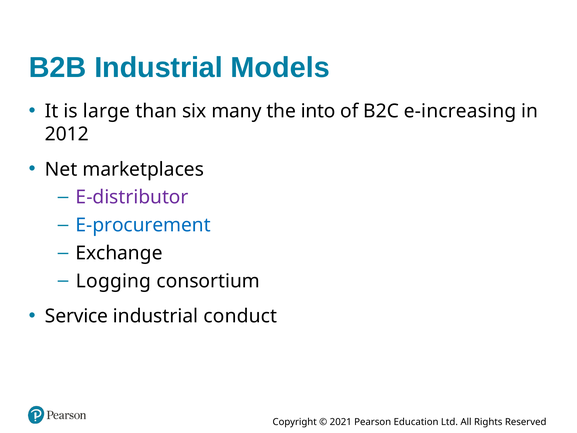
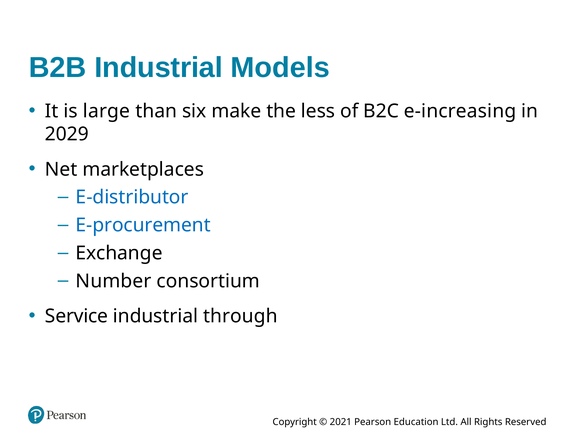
many: many -> make
into: into -> less
2012: 2012 -> 2029
E-distributor colour: purple -> blue
Logging: Logging -> Number
conduct: conduct -> through
